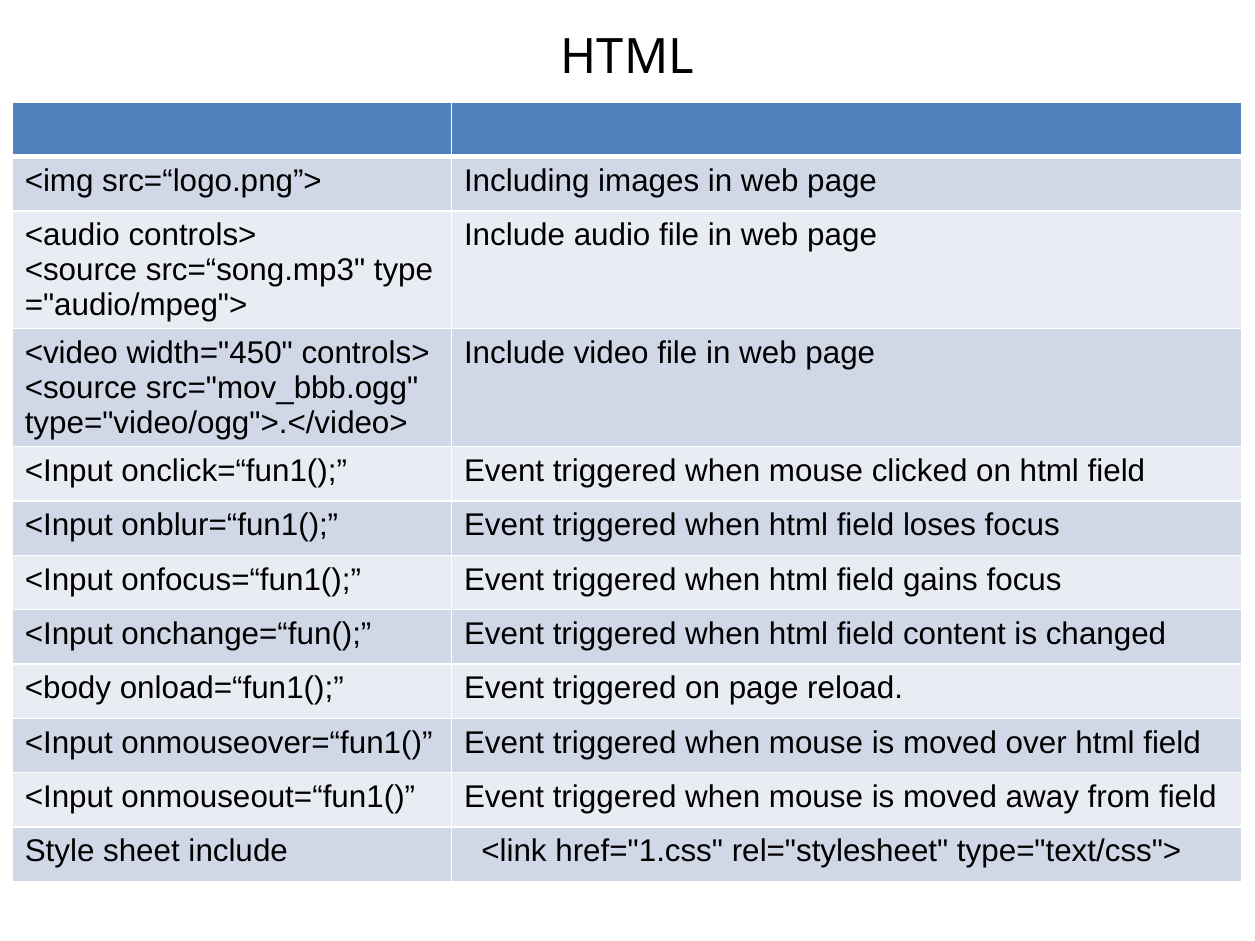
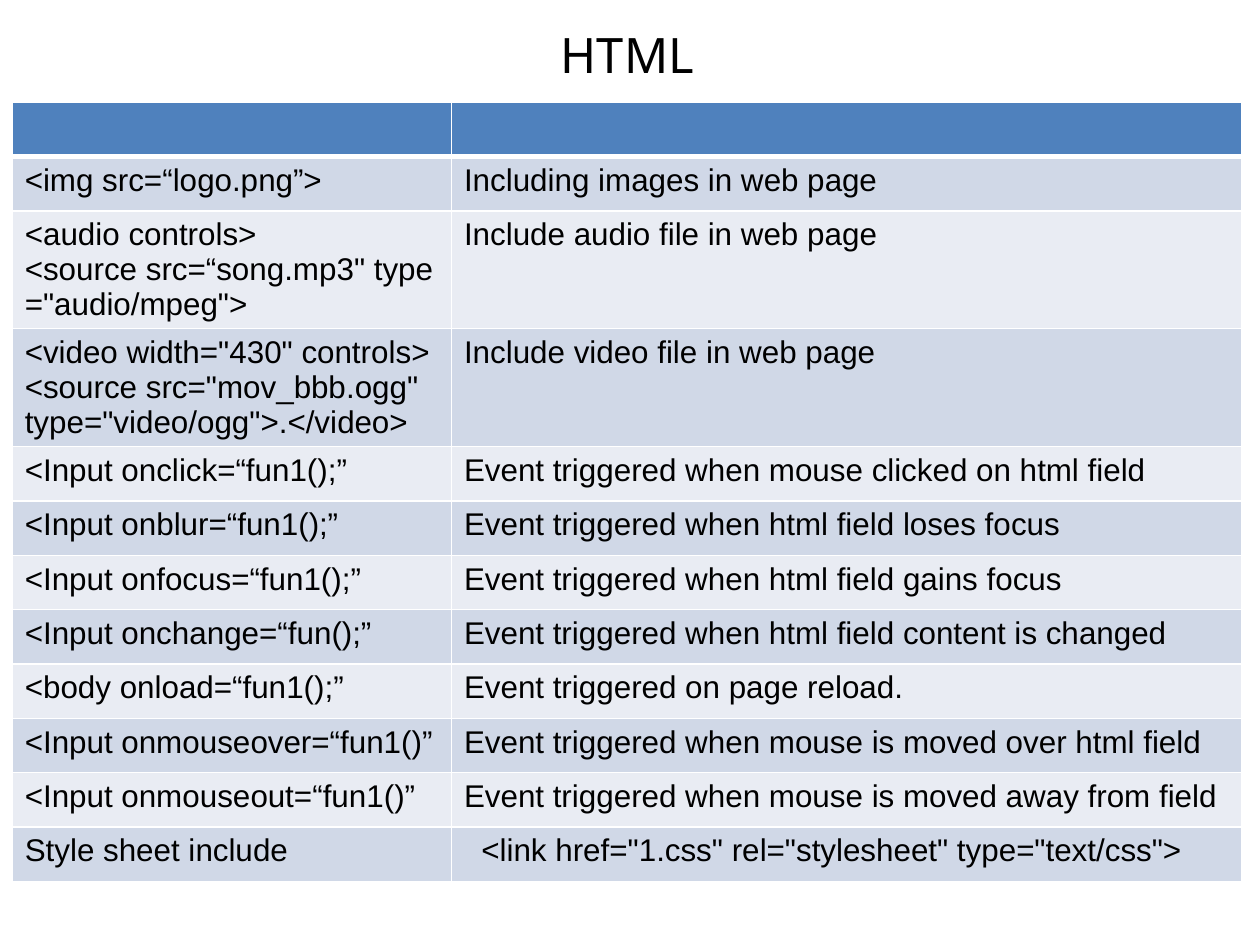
width="450: width="450 -> width="430
